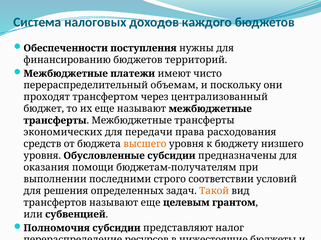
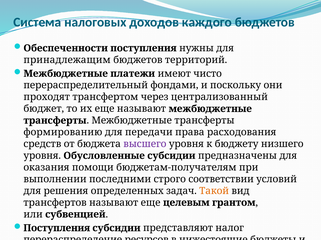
финансированию: финансированию -> принадлежащим
объемам: объемам -> фондами
экономических: экономических -> формированию
высшего colour: orange -> purple
Полномочия at (57, 229): Полномочия -> Поступления
